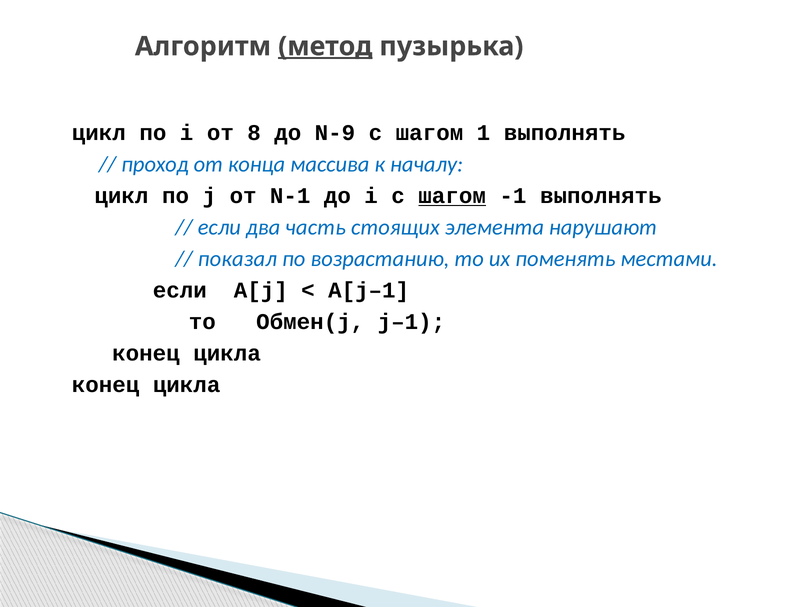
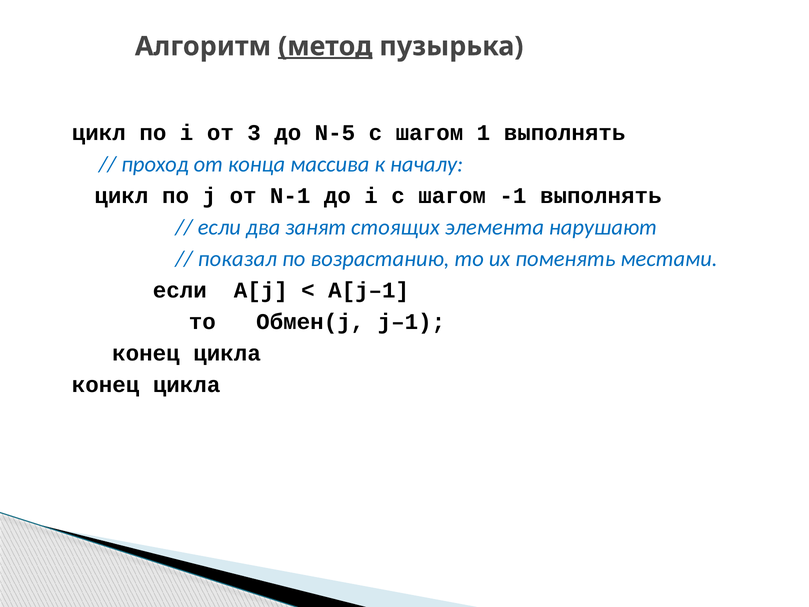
8: 8 -> 3
N-9: N-9 -> N-5
шагом at (452, 196) underline: present -> none
часть: часть -> занят
